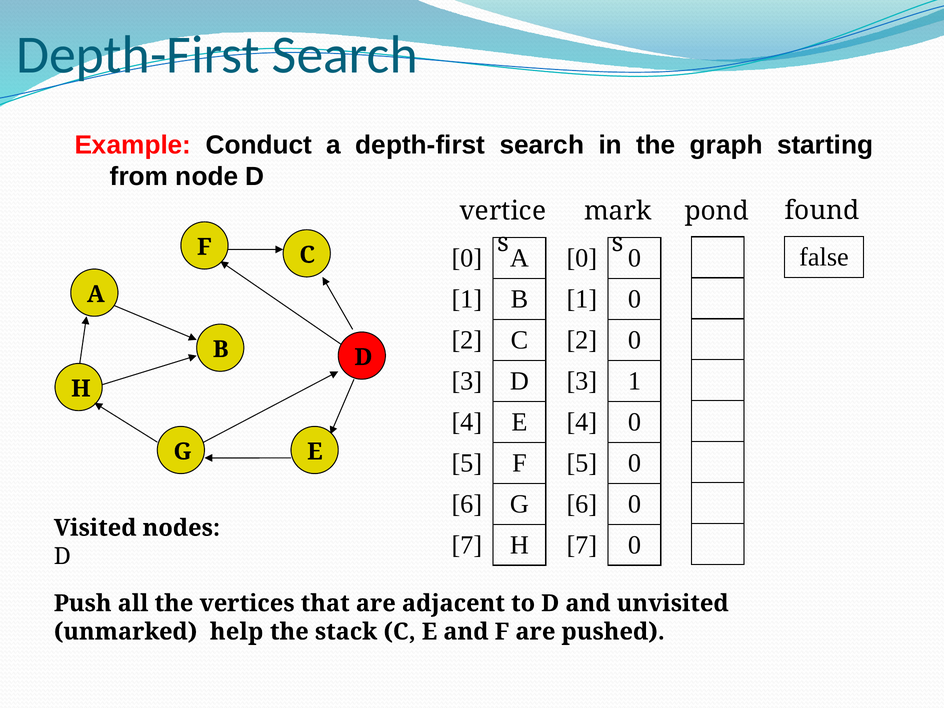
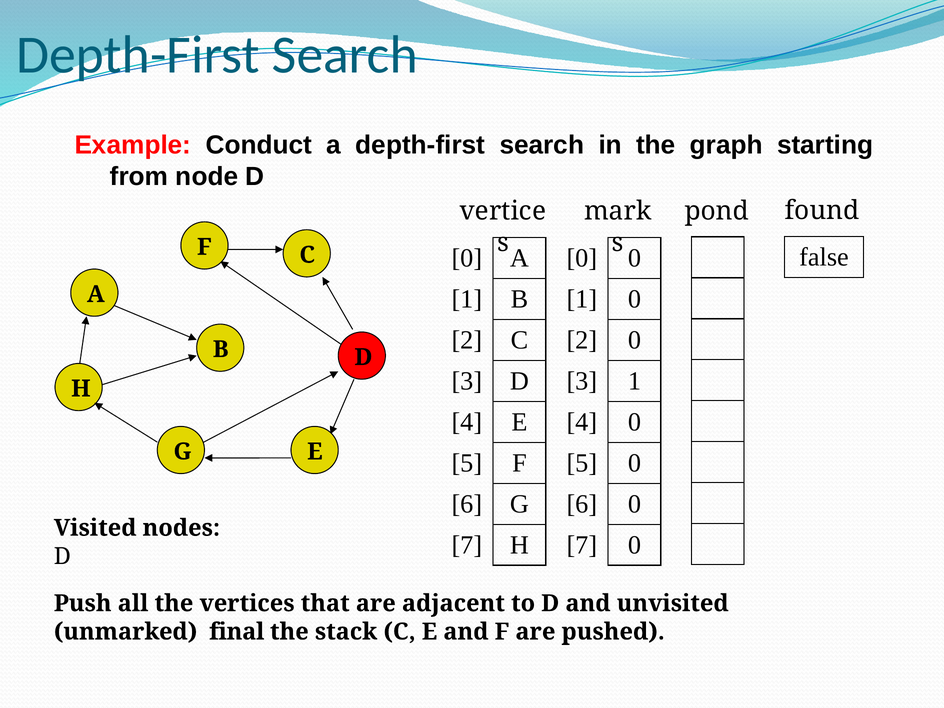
help: help -> final
